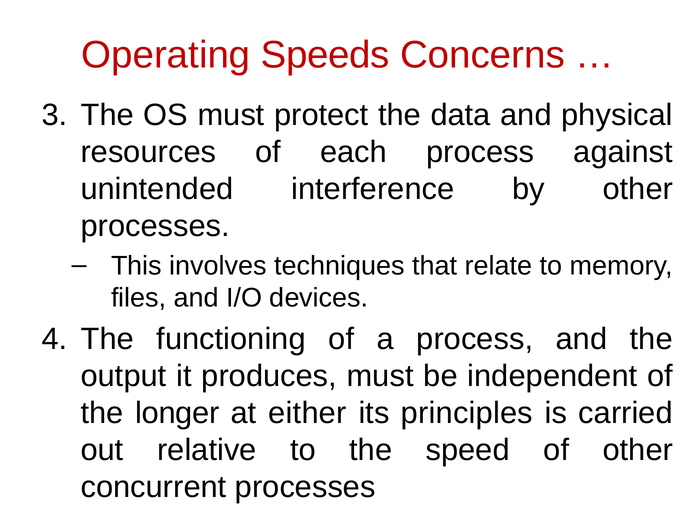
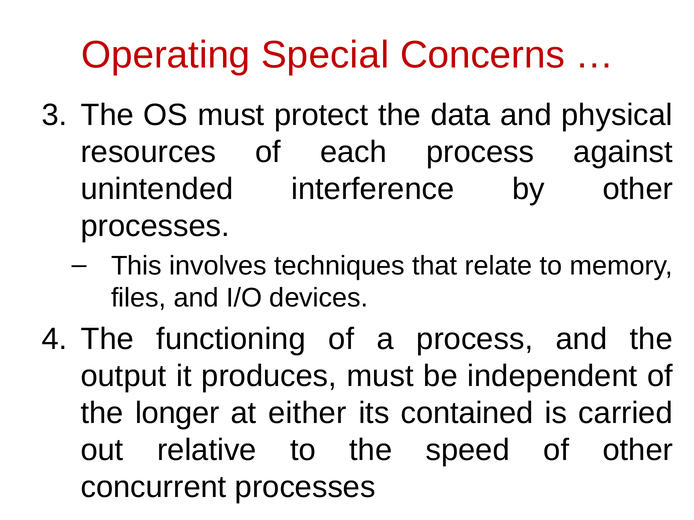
Speeds: Speeds -> Special
principles: principles -> contained
